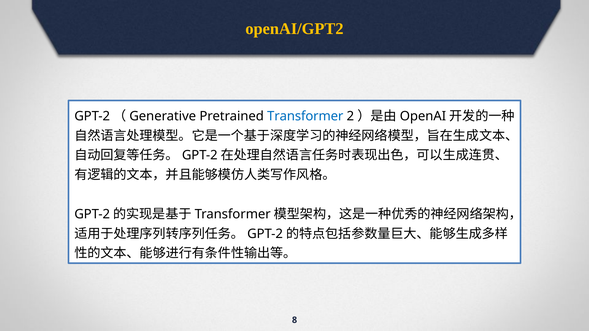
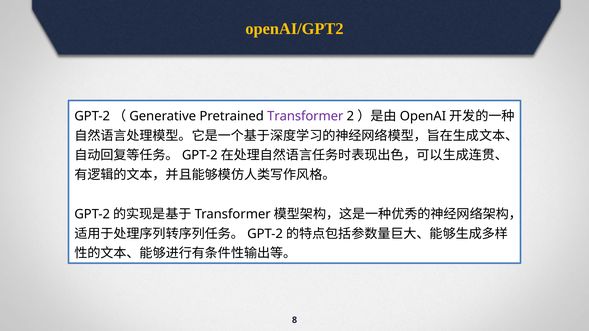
Transformer colour: blue -> purple
